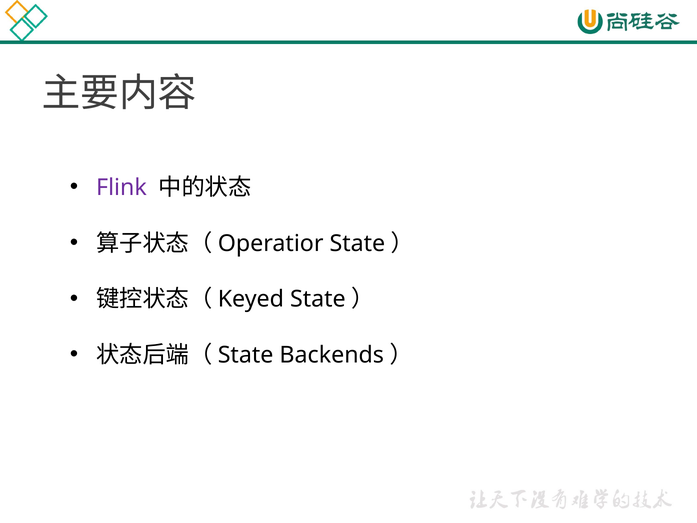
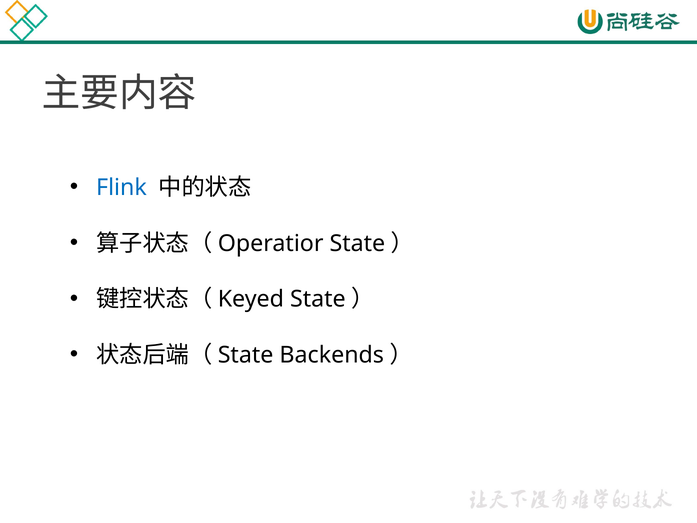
Flink colour: purple -> blue
